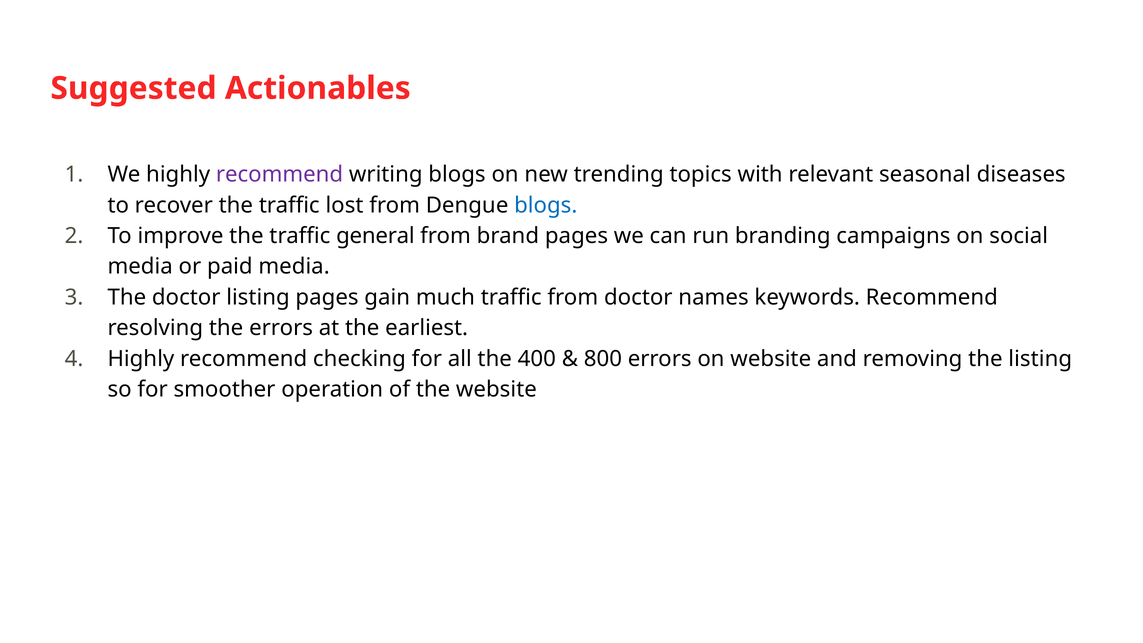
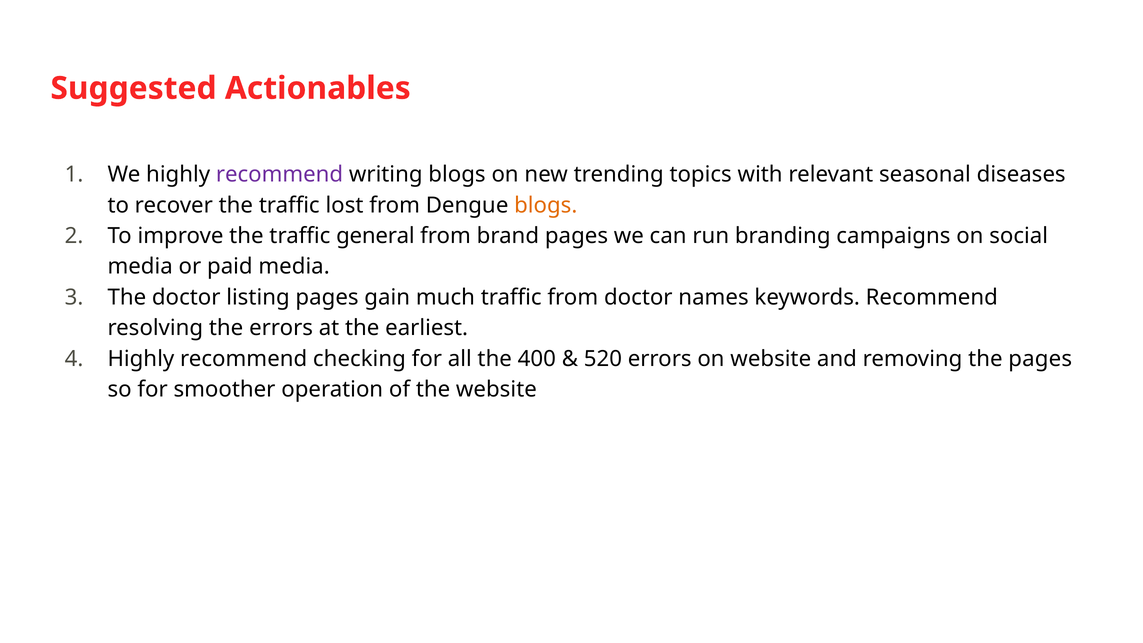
blogs at (546, 205) colour: blue -> orange
800: 800 -> 520
the listing: listing -> pages
